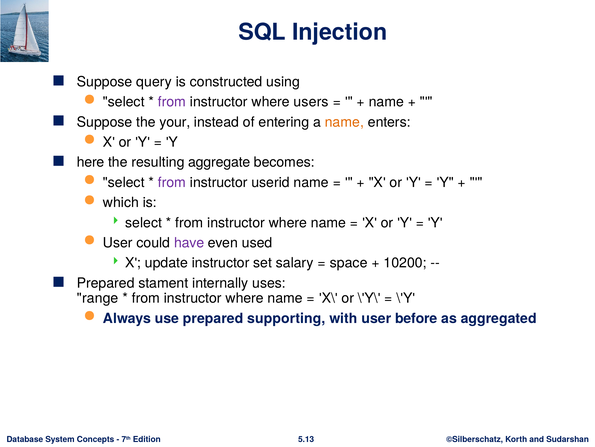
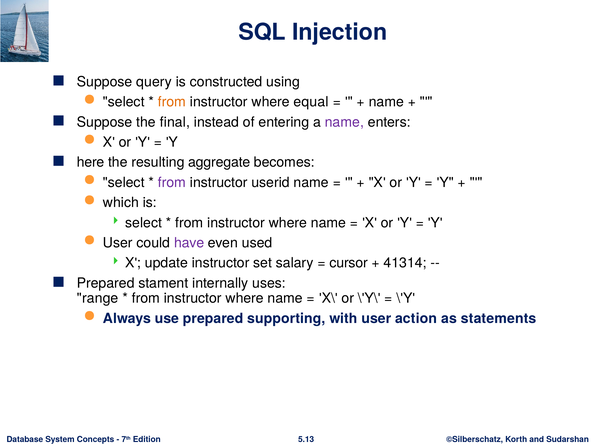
from at (172, 102) colour: purple -> orange
users: users -> equal
your: your -> final
name at (344, 122) colour: orange -> purple
space: space -> cursor
10200: 10200 -> 41314
before: before -> action
aggregated: aggregated -> statements
